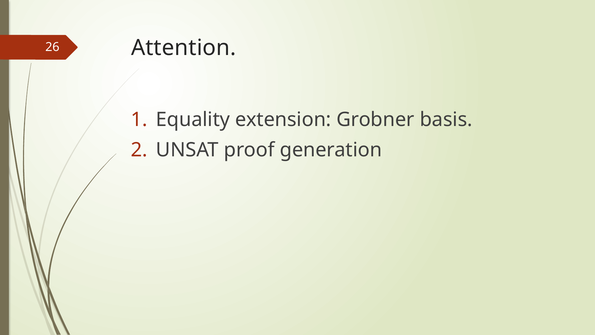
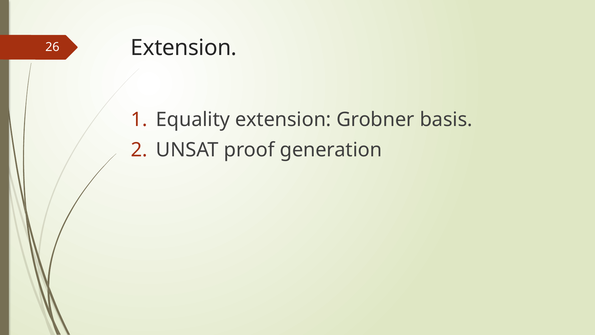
26 Attention: Attention -> Extension
